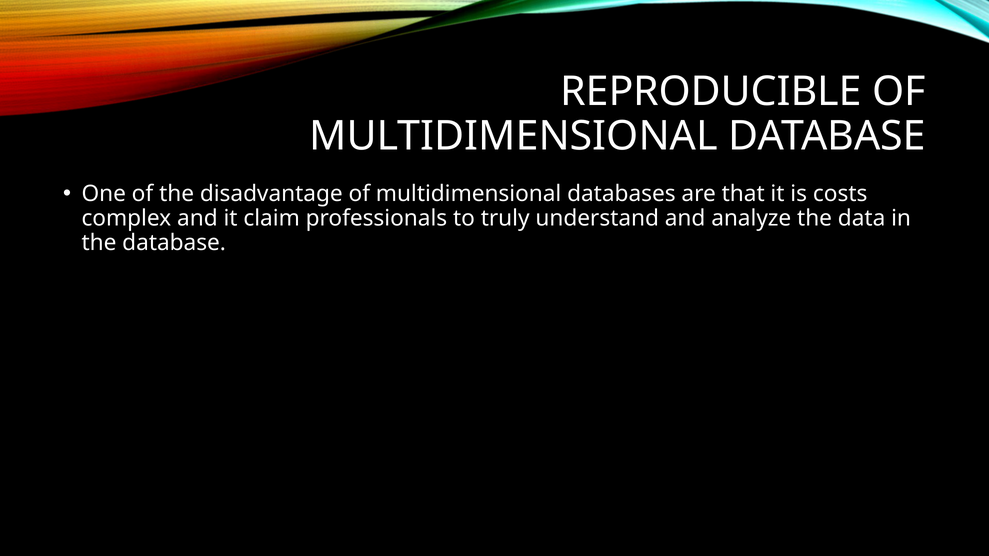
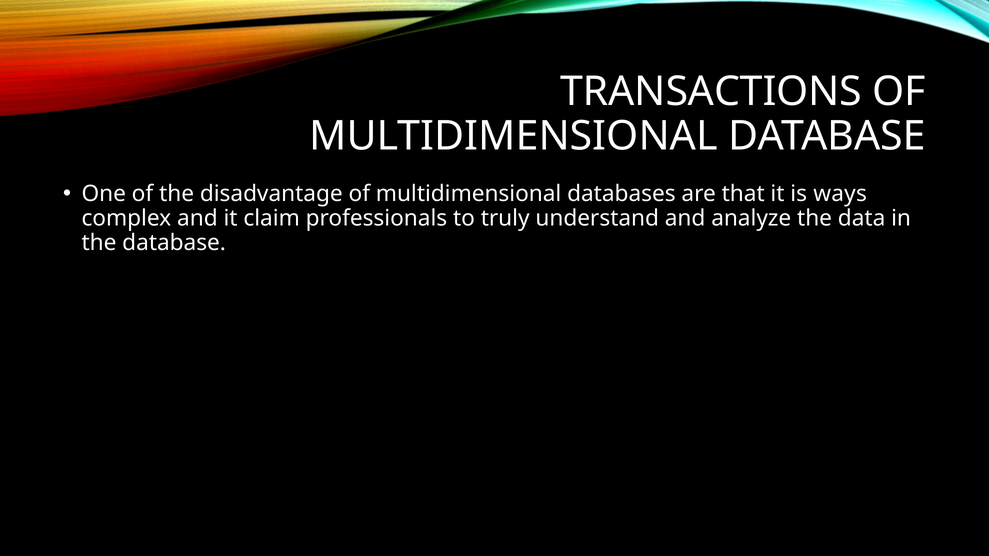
REPRODUCIBLE: REPRODUCIBLE -> TRANSACTIONS
costs: costs -> ways
